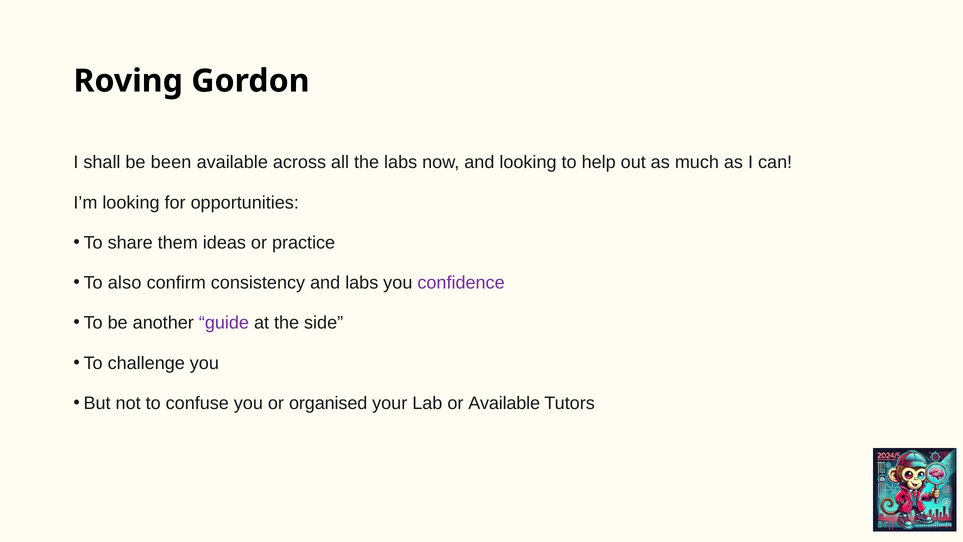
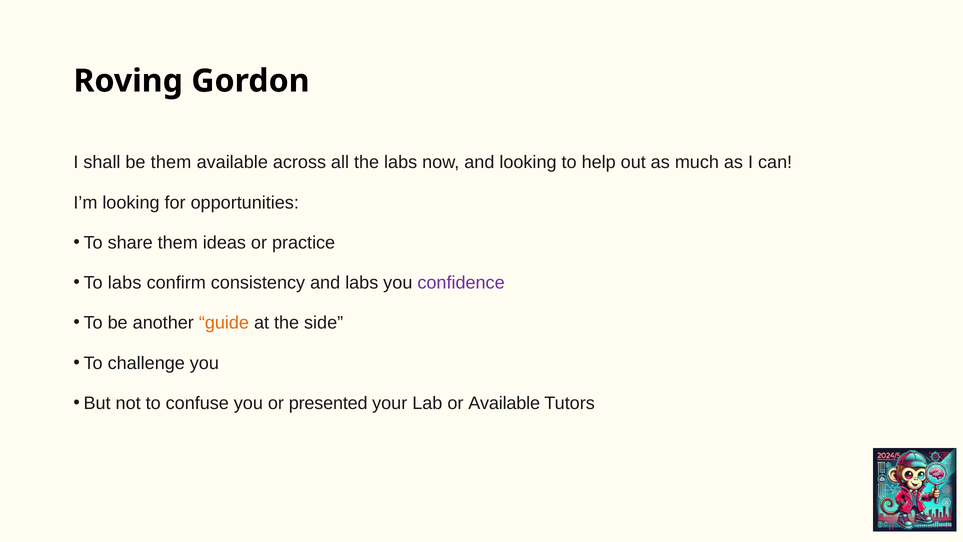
be been: been -> them
To also: also -> labs
guide colour: purple -> orange
organised: organised -> presented
